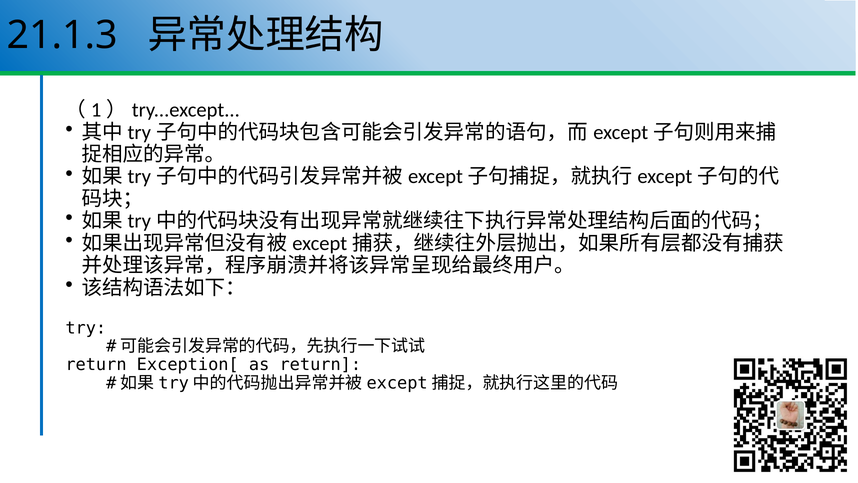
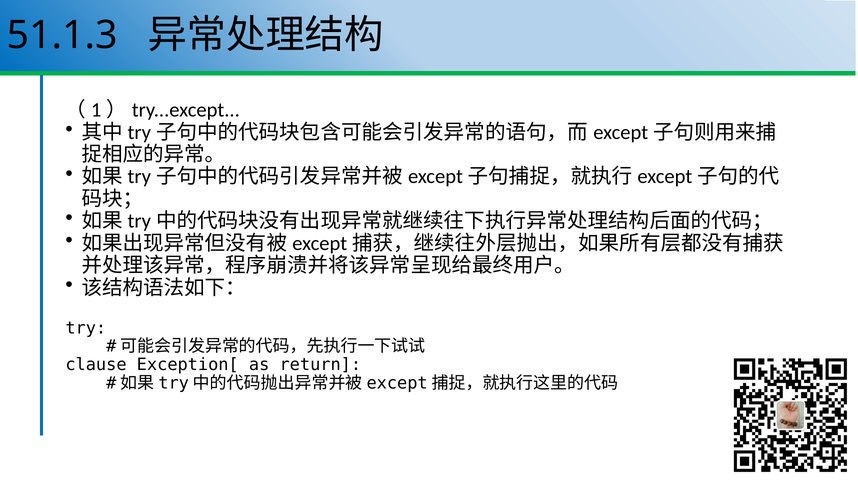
21.1.3: 21.1.3 -> 51.1.3
return at (96, 364): return -> clause
